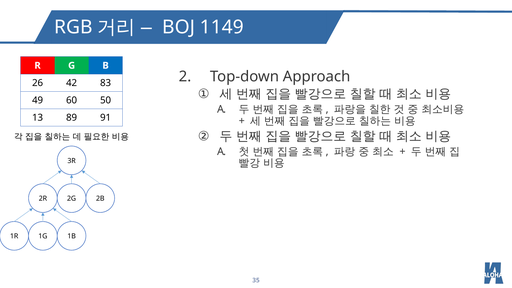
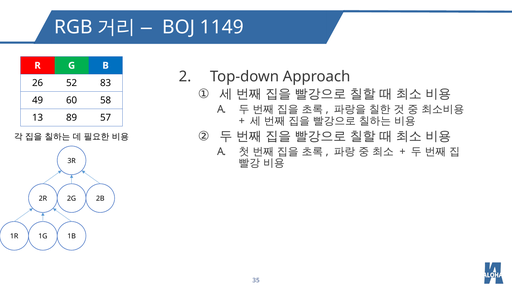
42: 42 -> 52
50: 50 -> 58
91: 91 -> 57
